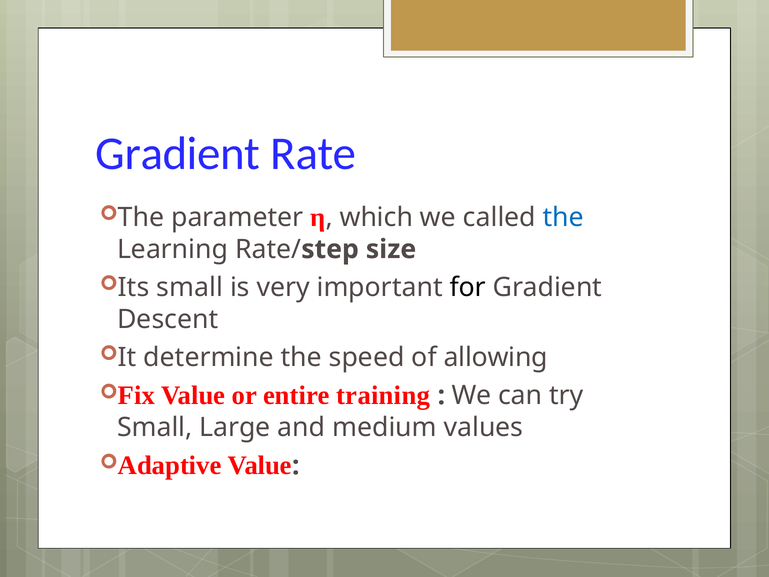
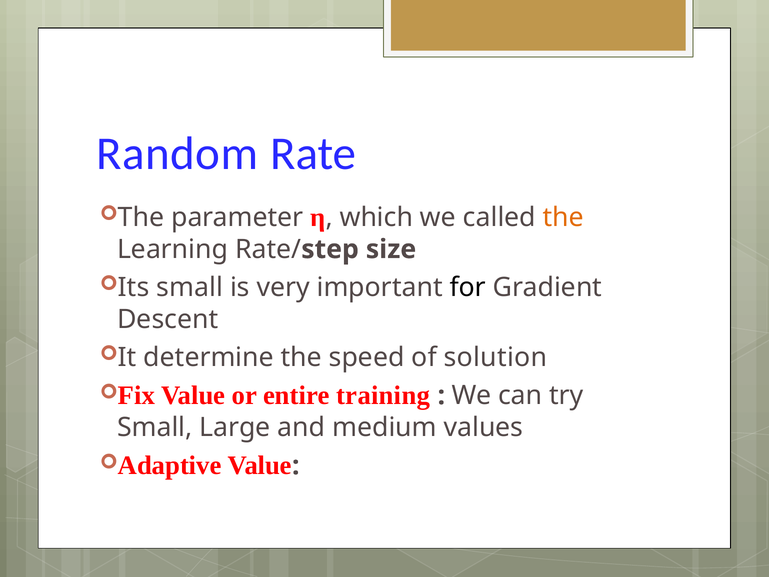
Gradient at (178, 154): Gradient -> Random
the at (563, 217) colour: blue -> orange
allowing: allowing -> solution
